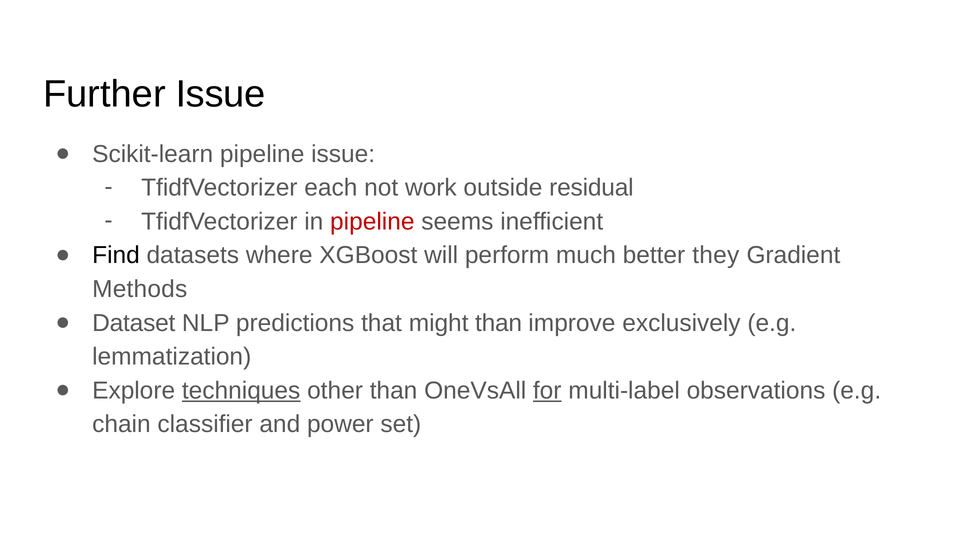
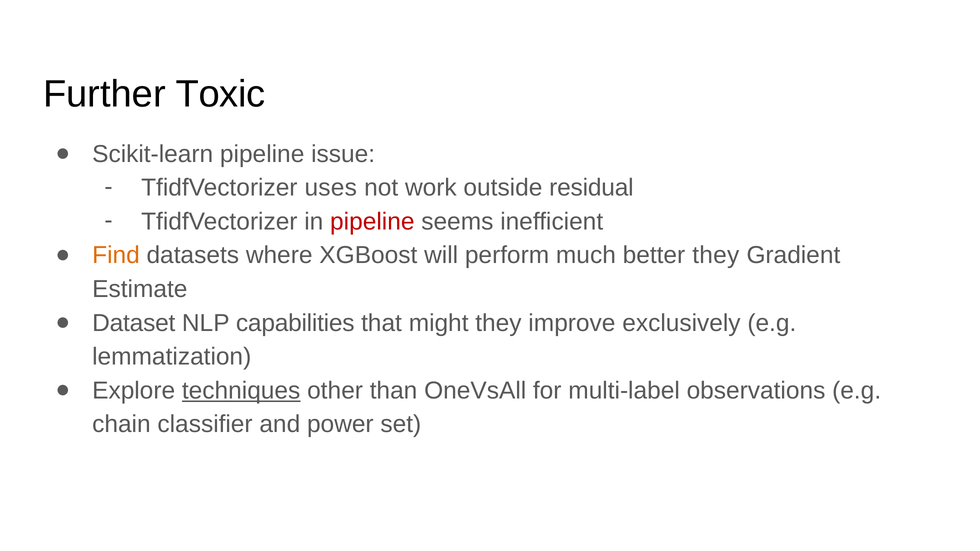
Further Issue: Issue -> Toxic
each: each -> uses
Find colour: black -> orange
Methods: Methods -> Estimate
predictions: predictions -> capabilities
might than: than -> they
for underline: present -> none
